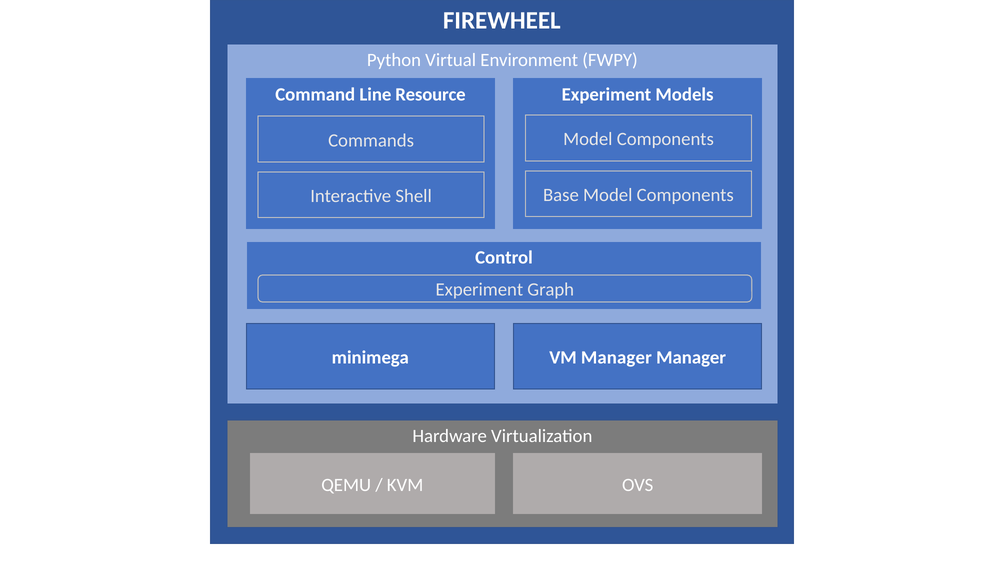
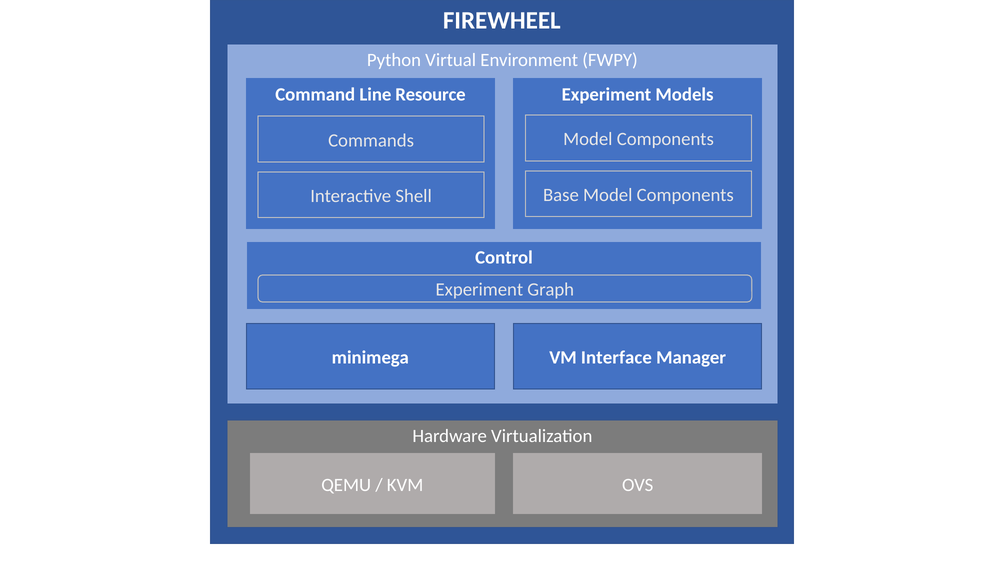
VM Manager: Manager -> Interface
